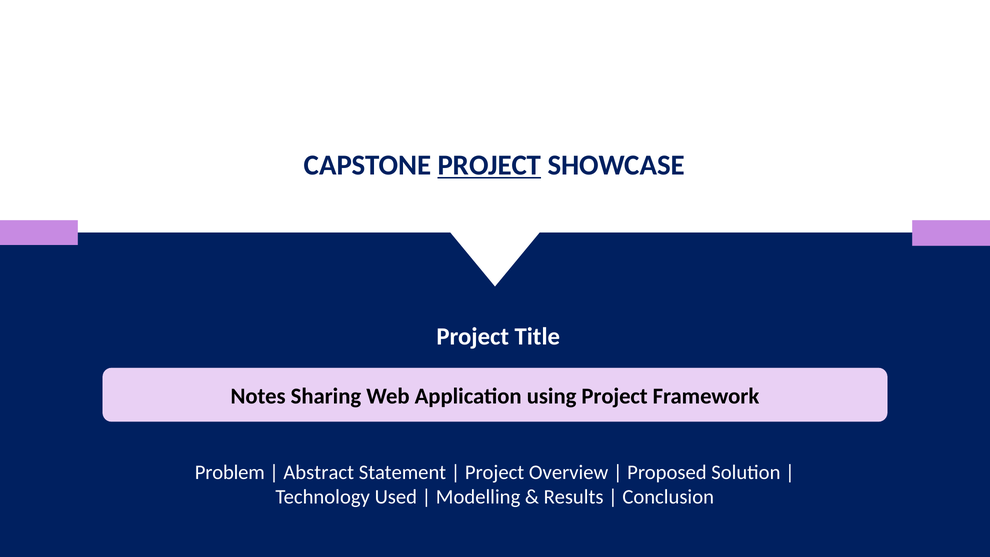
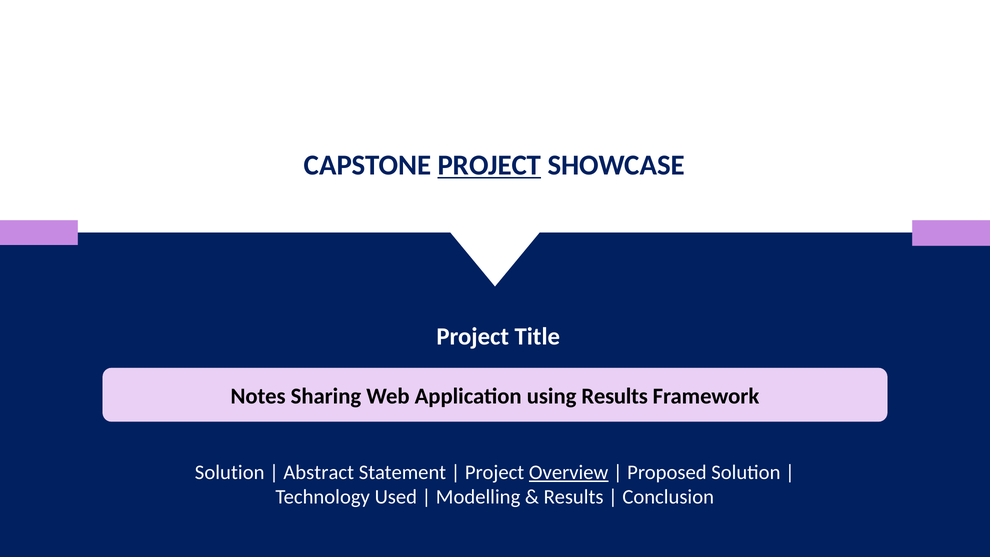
using Project: Project -> Results
Problem at (230, 472): Problem -> Solution
Overview underline: none -> present
